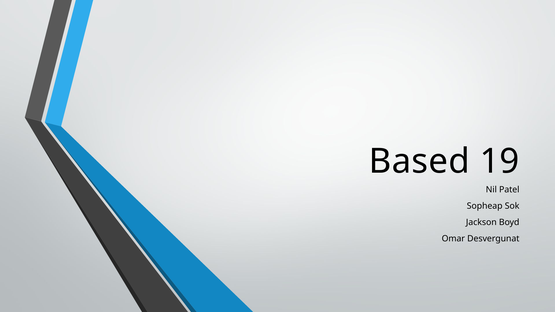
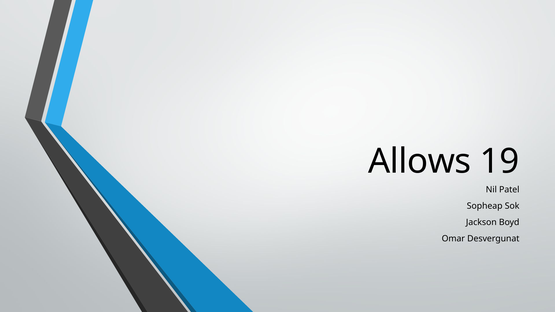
Based: Based -> Allows
